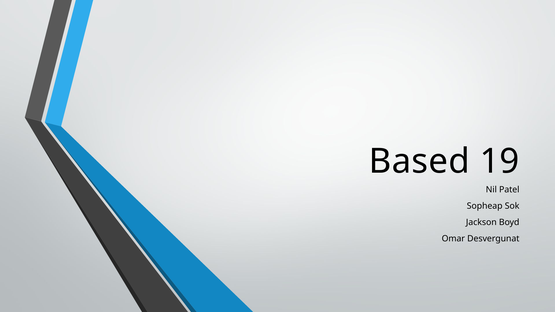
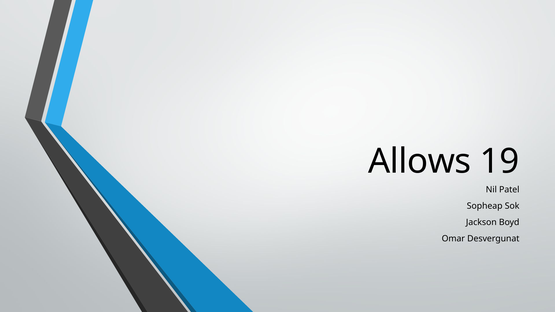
Based: Based -> Allows
